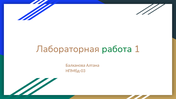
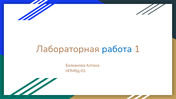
работа colour: green -> blue
